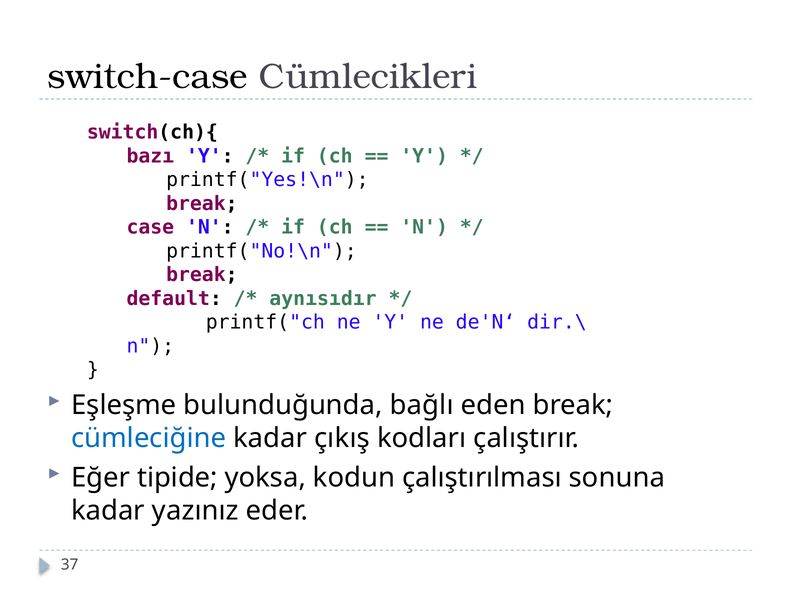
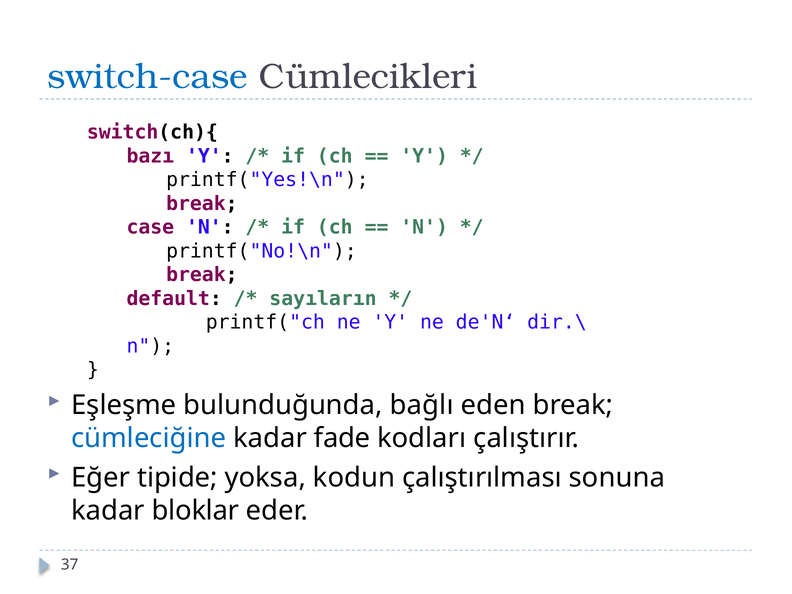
switch-case colour: black -> blue
aynısıdır: aynısıdır -> sayıların
çıkış: çıkış -> fade
yazınız: yazınız -> bloklar
